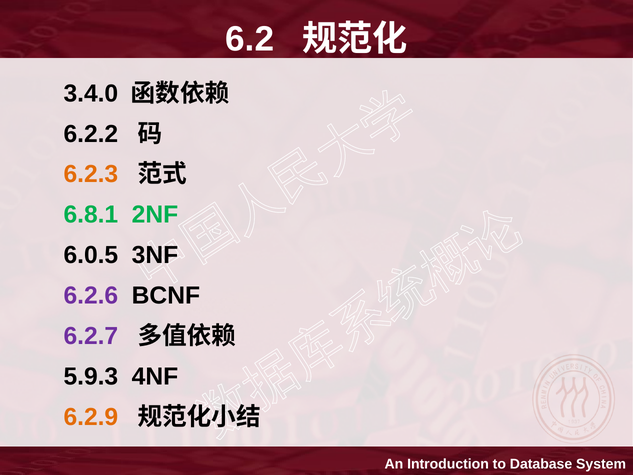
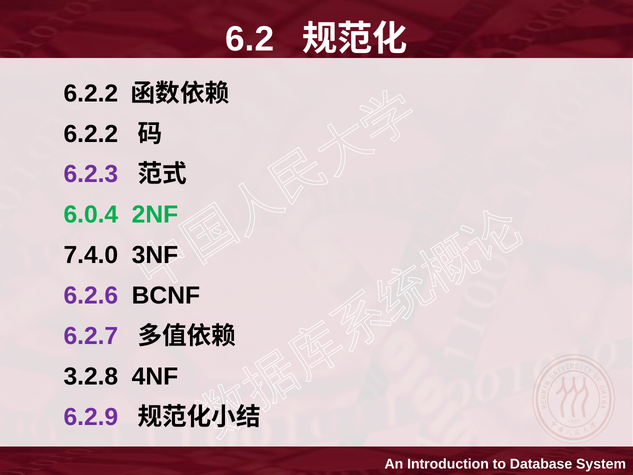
3.4.0 at (91, 93): 3.4.0 -> 6.2.2
6.2.3 colour: orange -> purple
6.8.1: 6.8.1 -> 6.0.4
6.0.5: 6.0.5 -> 7.4.0
5.9.3: 5.9.3 -> 3.2.8
6.2.9 colour: orange -> purple
